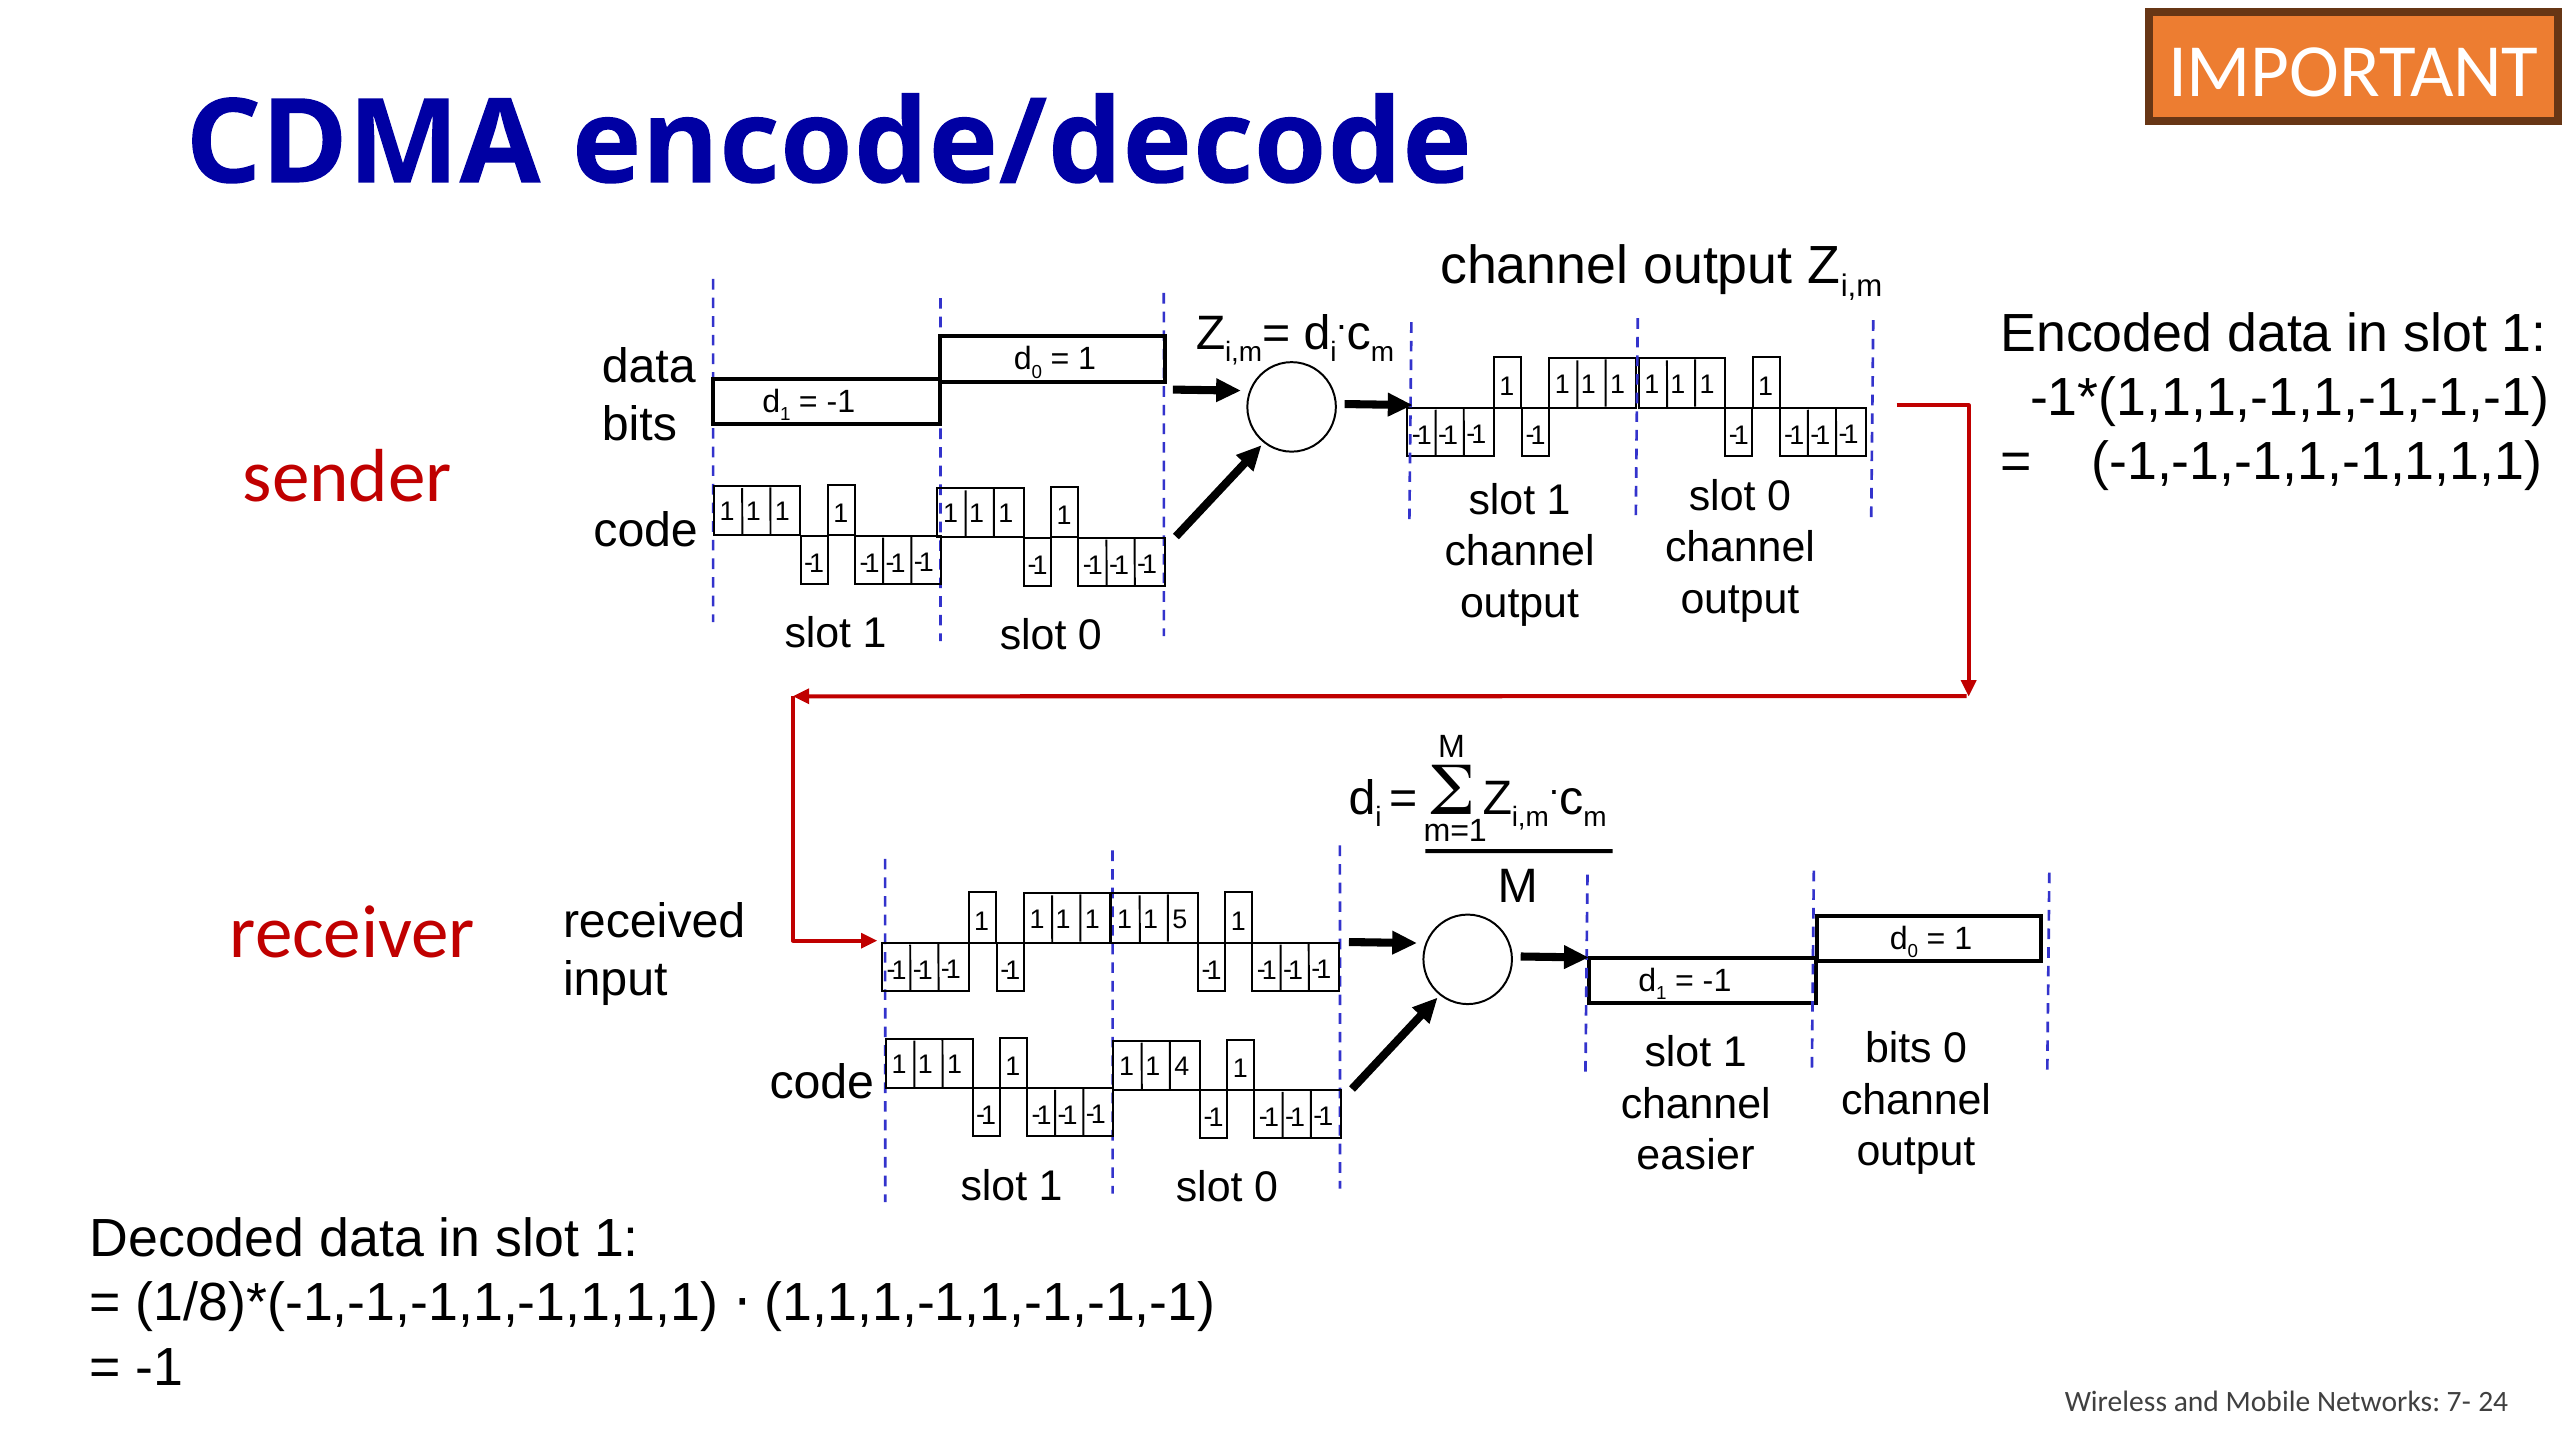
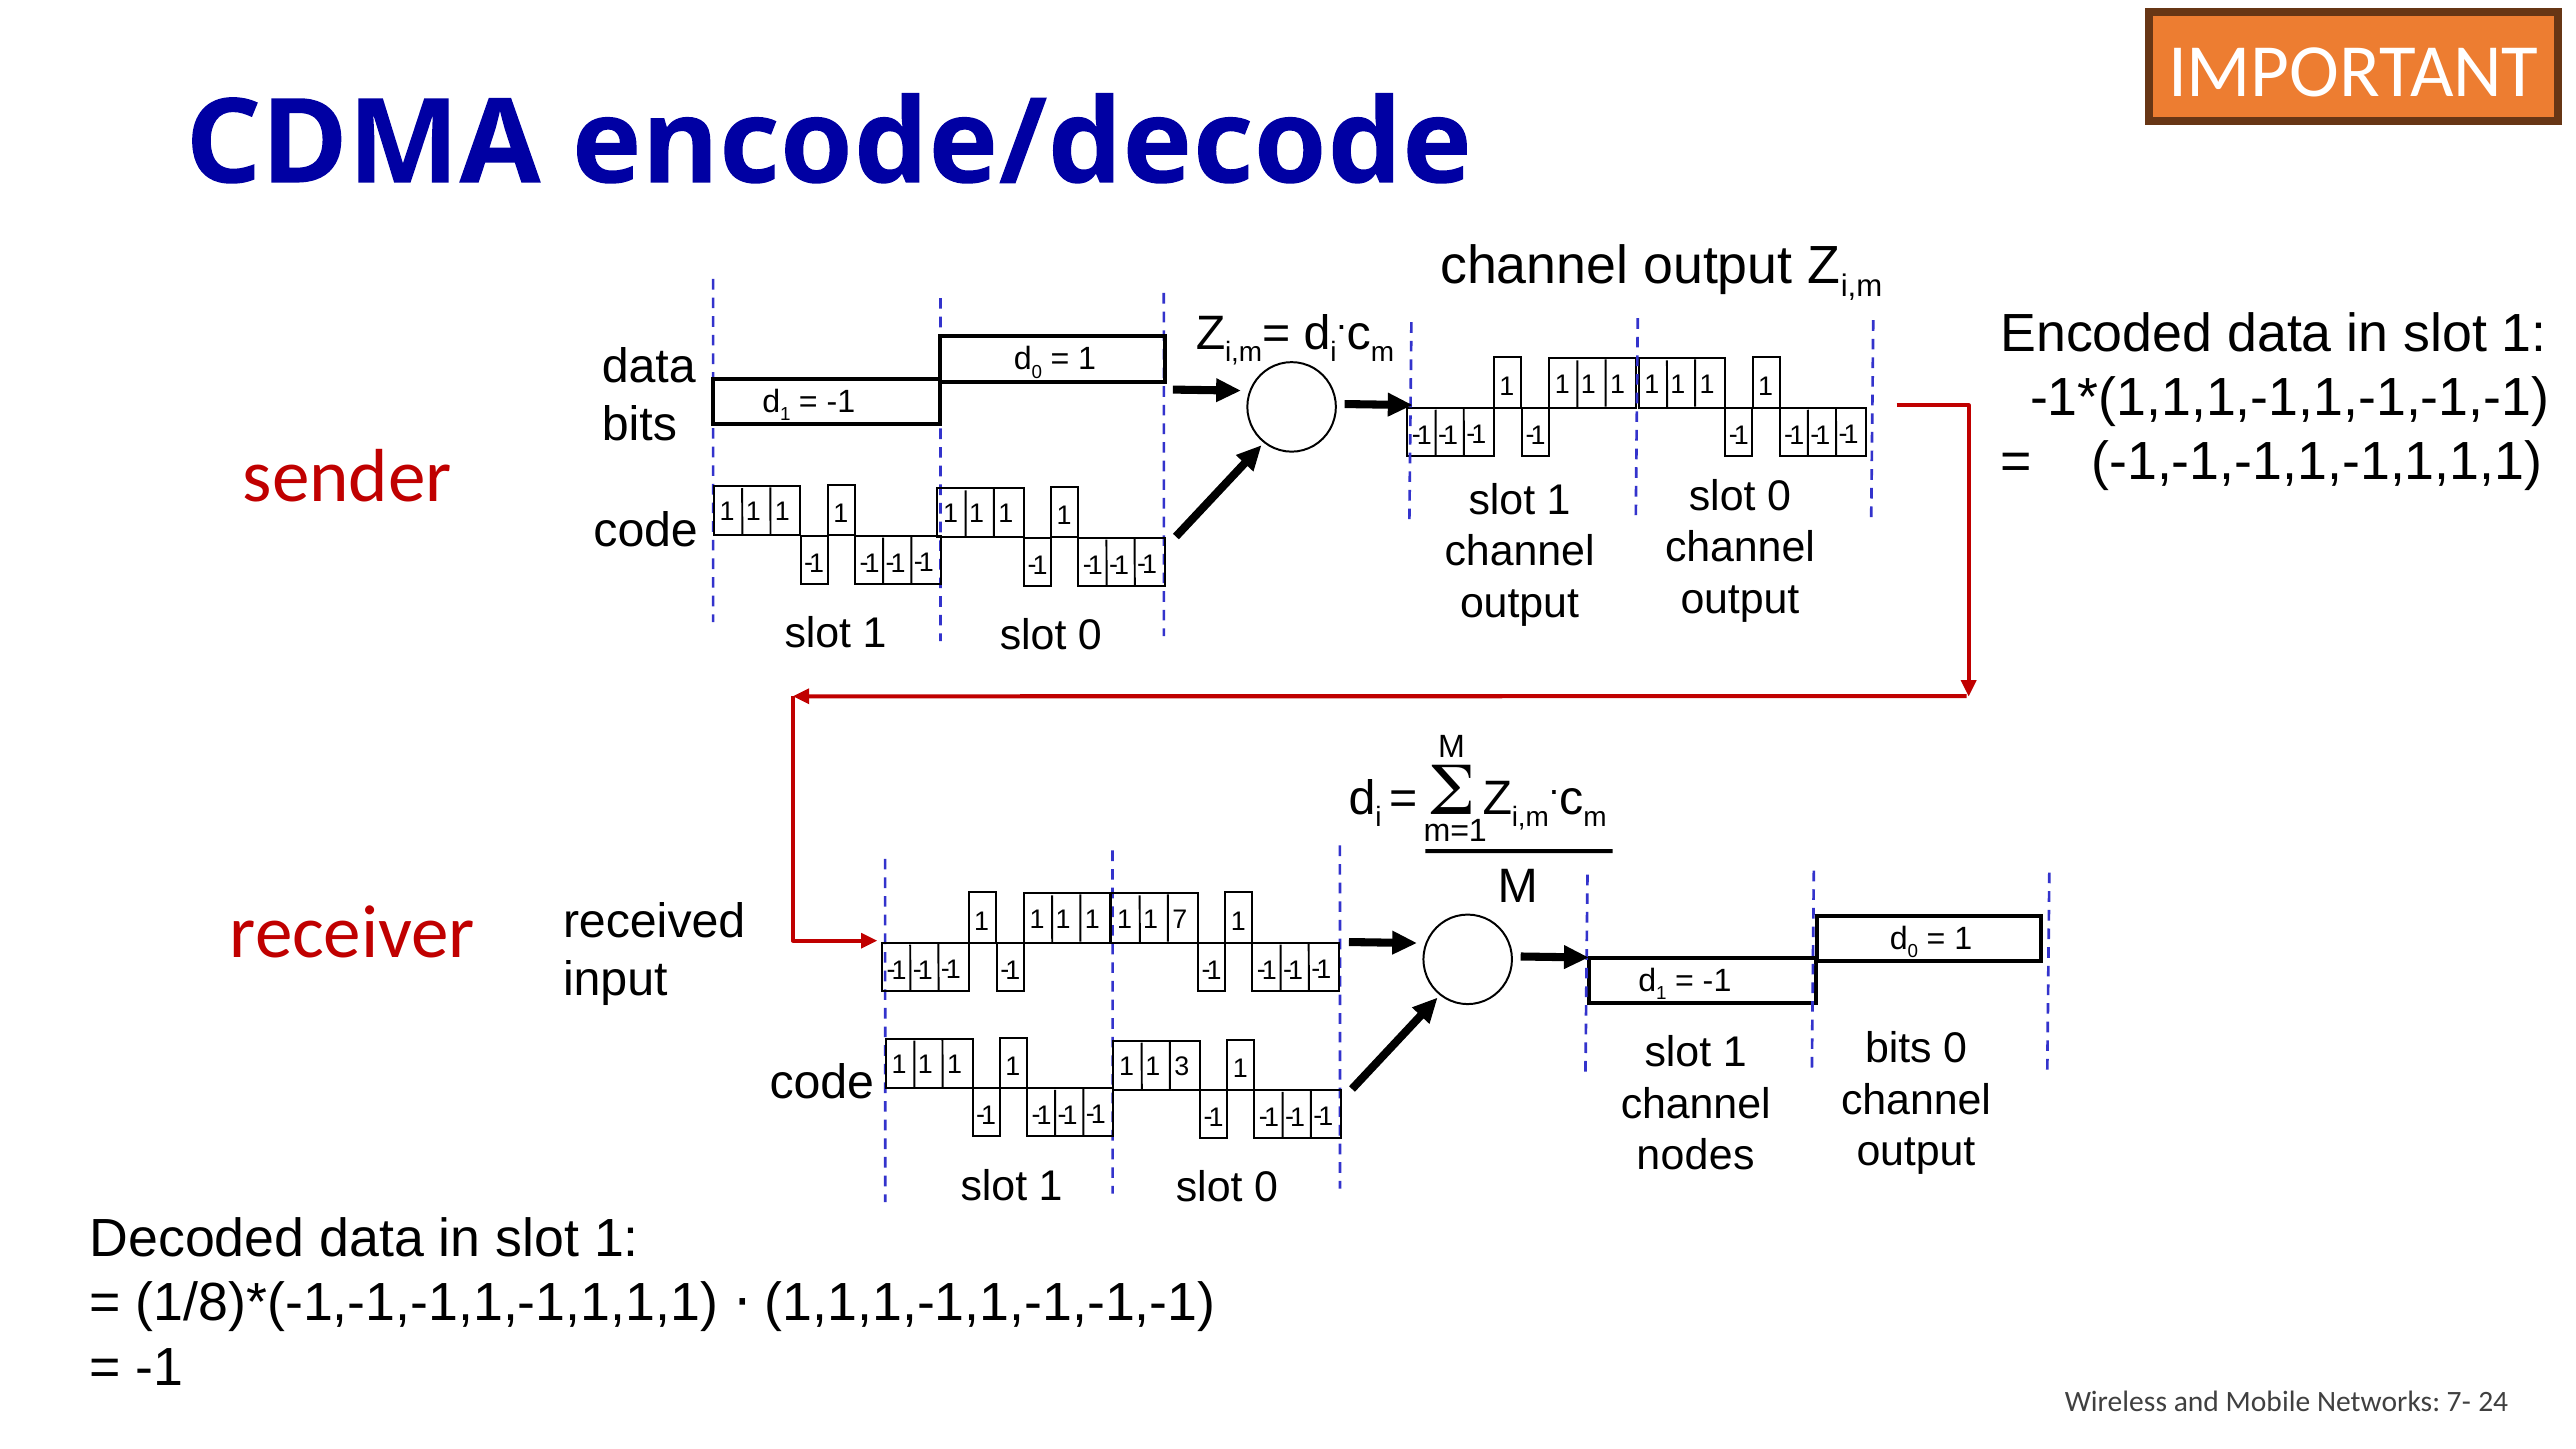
5: 5 -> 7
4: 4 -> 3
easier: easier -> nodes
